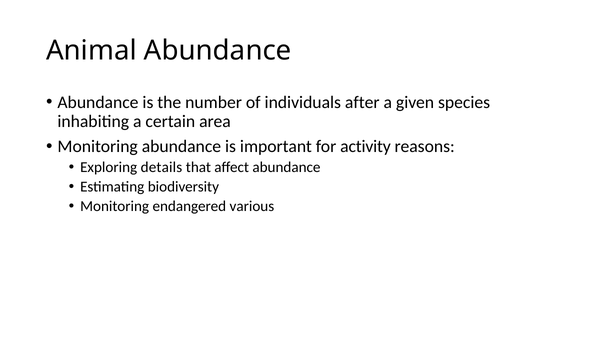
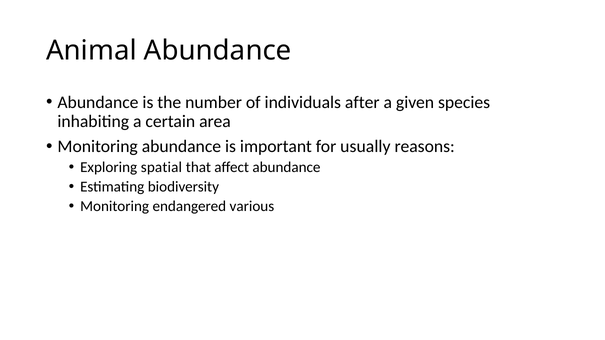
activity: activity -> usually
details: details -> spatial
